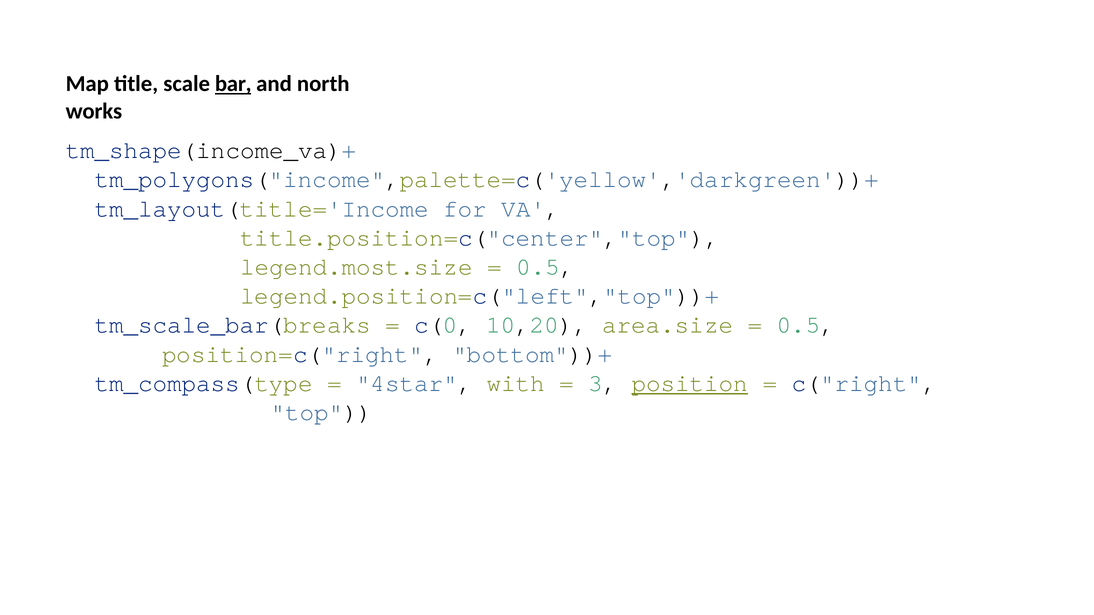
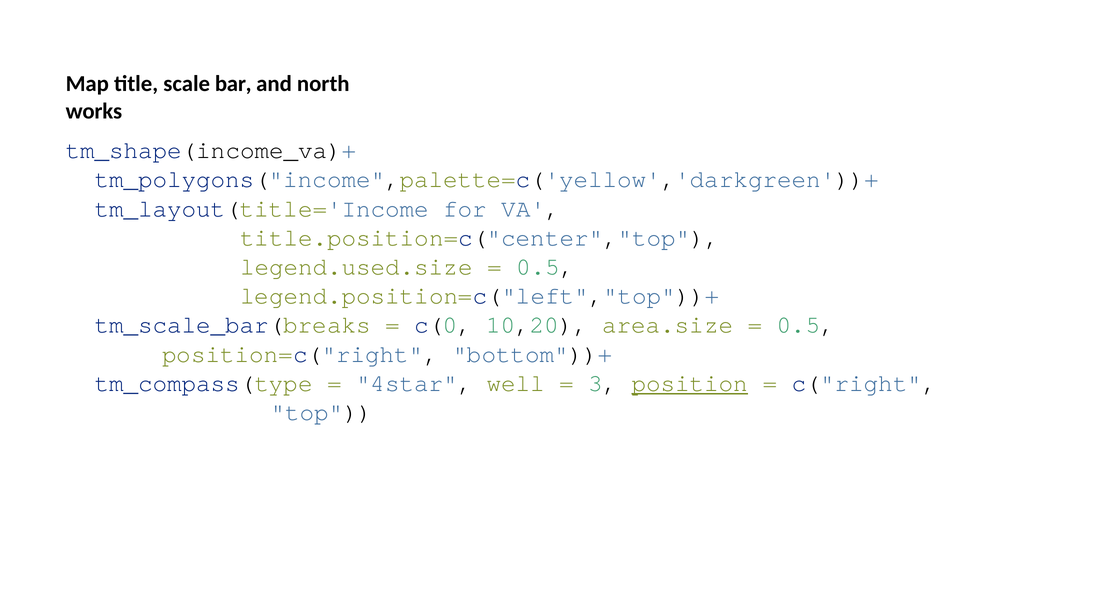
bar underline: present -> none
legend.most.size: legend.most.size -> legend.used.size
with: with -> well
